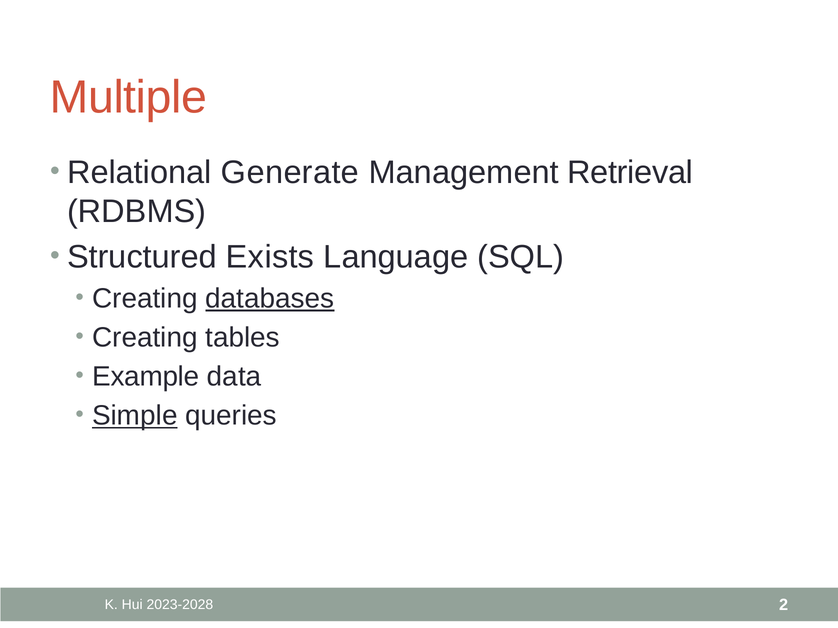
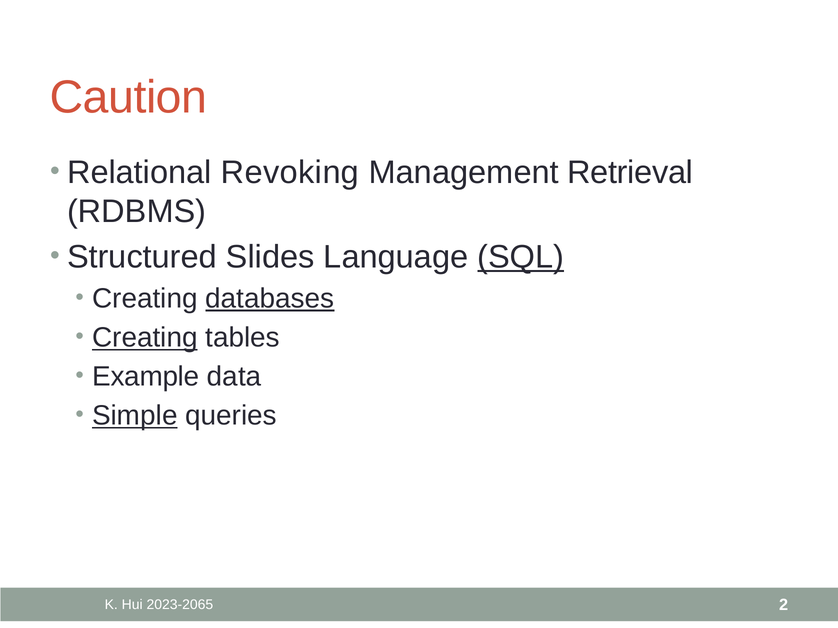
Multiple: Multiple -> Caution
Generate: Generate -> Revoking
Exists: Exists -> Slides
SQL underline: none -> present
Creating at (145, 338) underline: none -> present
2023-2028: 2023-2028 -> 2023-2065
